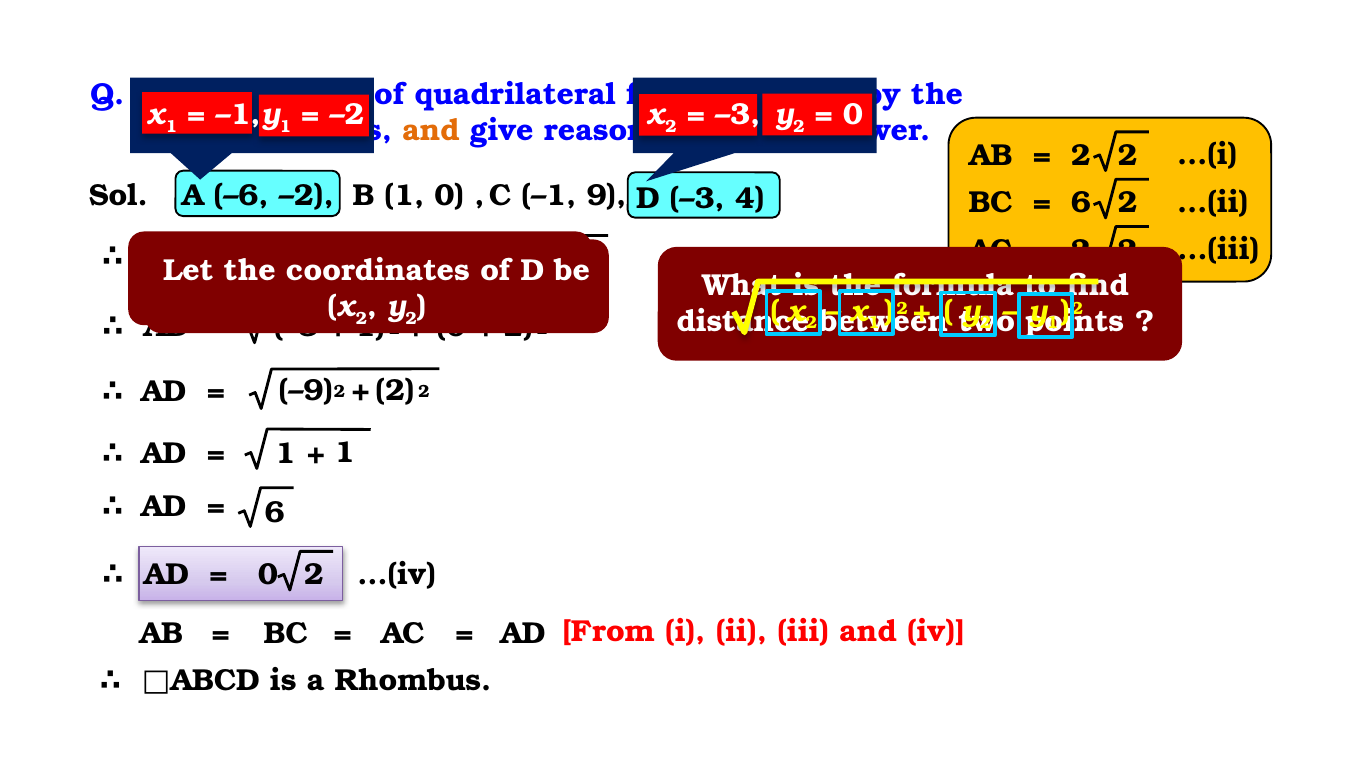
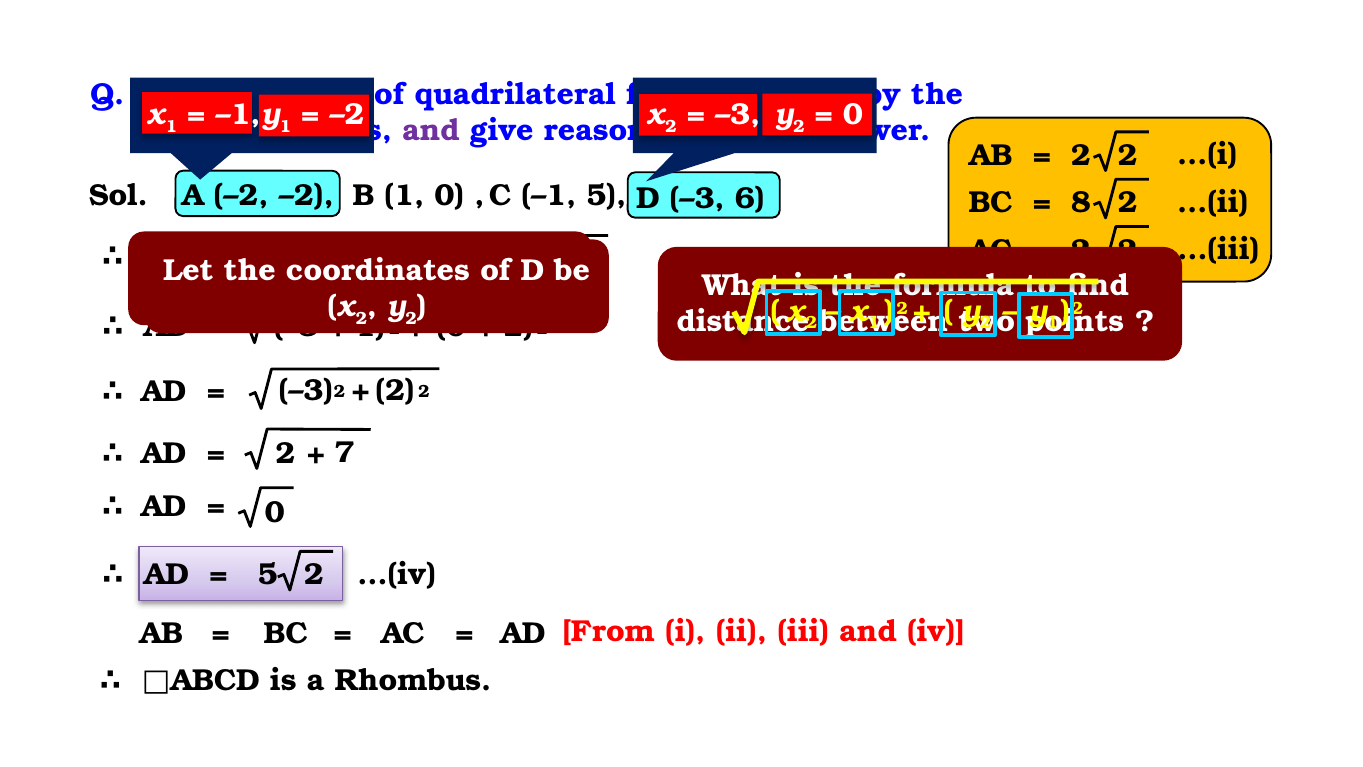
and at (431, 130) colour: orange -> purple
A –6: –6 -> –2
–1 9: 9 -> 5
4: 4 -> 6
6 at (1081, 203): 6 -> 8
–9 at (306, 391): –9 -> –3
1 at (285, 453): 1 -> 2
1 at (345, 452): 1 -> 7
6 at (275, 513): 6 -> 0
0 at (268, 575): 0 -> 5
